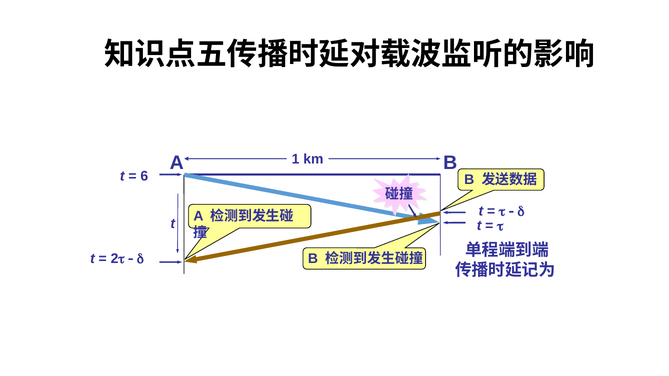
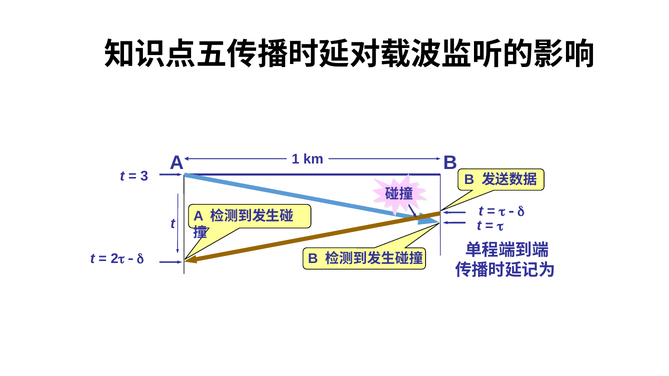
6: 6 -> 3
